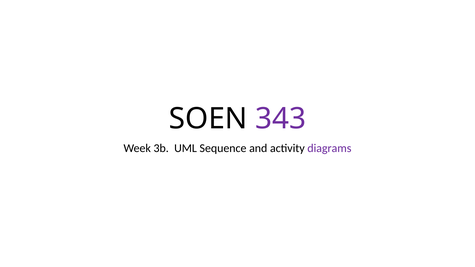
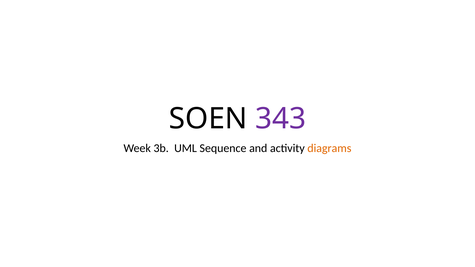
diagrams colour: purple -> orange
